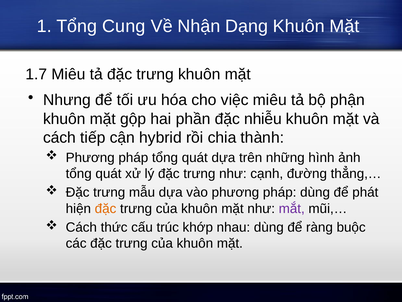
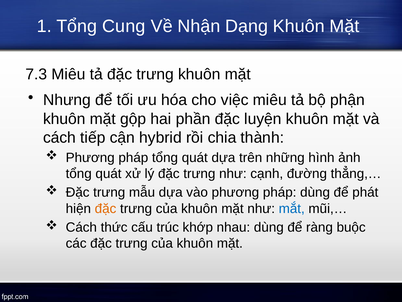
1.7: 1.7 -> 7.3
nhiễu: nhiễu -> luyện
mắt colour: purple -> blue
